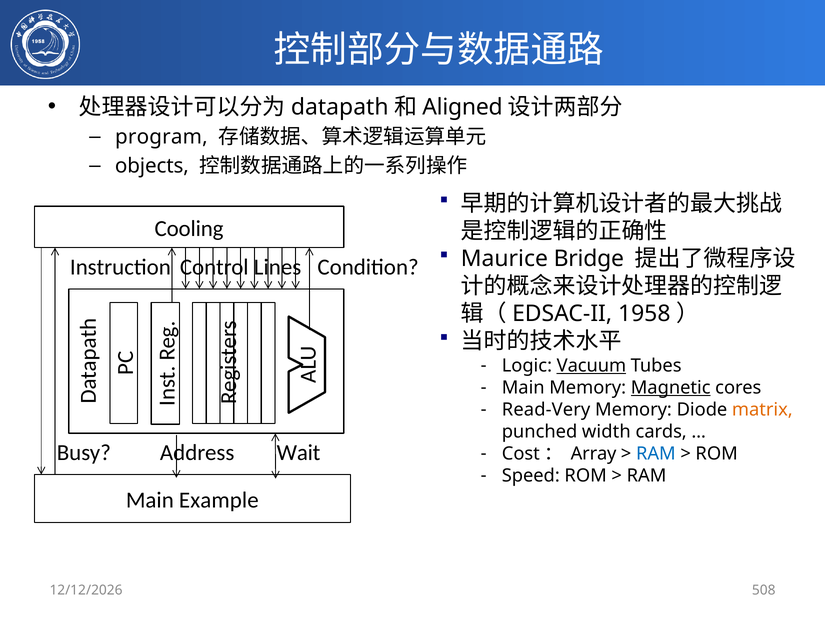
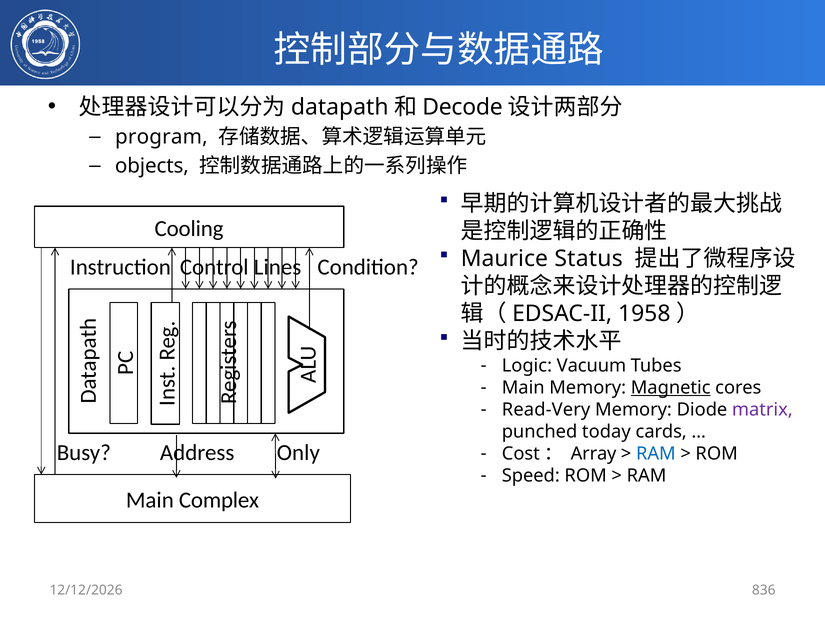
Aligned: Aligned -> Decode
Bridge: Bridge -> Status
Vacuum underline: present -> none
matrix colour: orange -> purple
width: width -> today
Wait: Wait -> Only
Example: Example -> Complex
508: 508 -> 836
